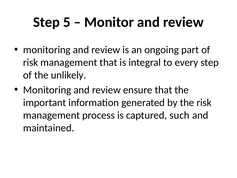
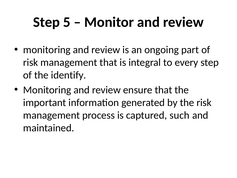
unlikely: unlikely -> identify
